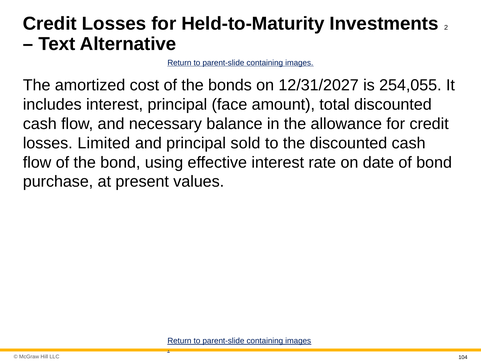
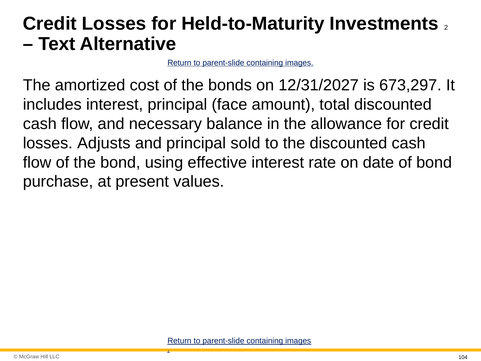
254,055: 254,055 -> 673,297
Limited: Limited -> Adjusts
